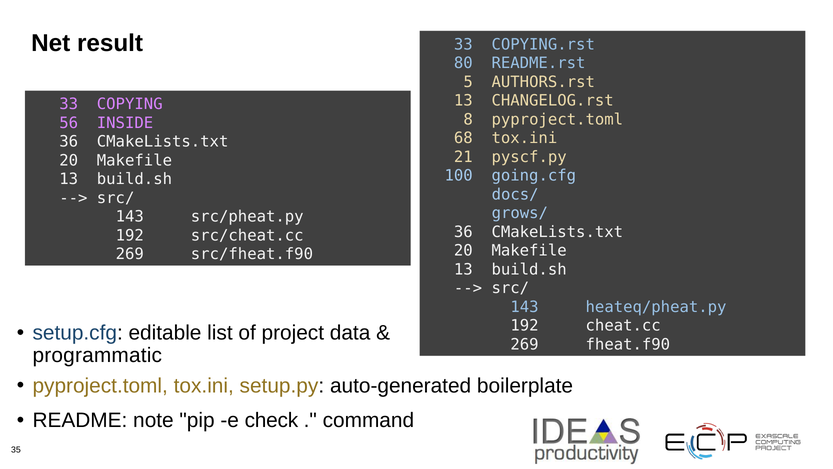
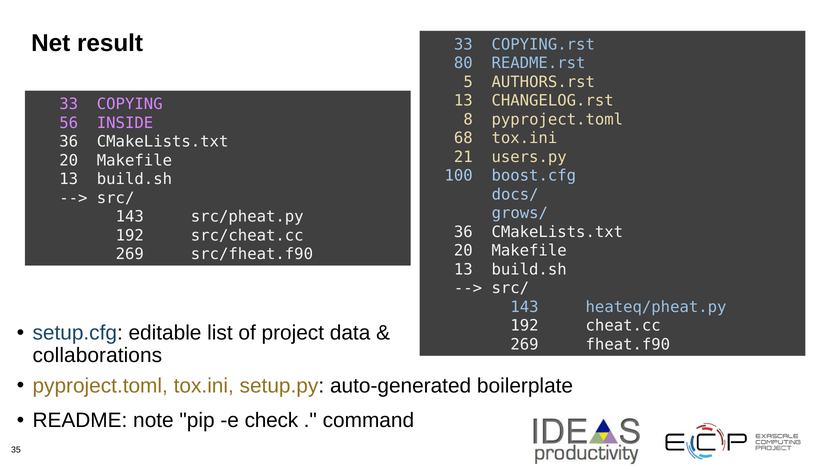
pyscf.py: pyscf.py -> users.py
going.cfg: going.cfg -> boost.cfg
programmatic: programmatic -> collaborations
